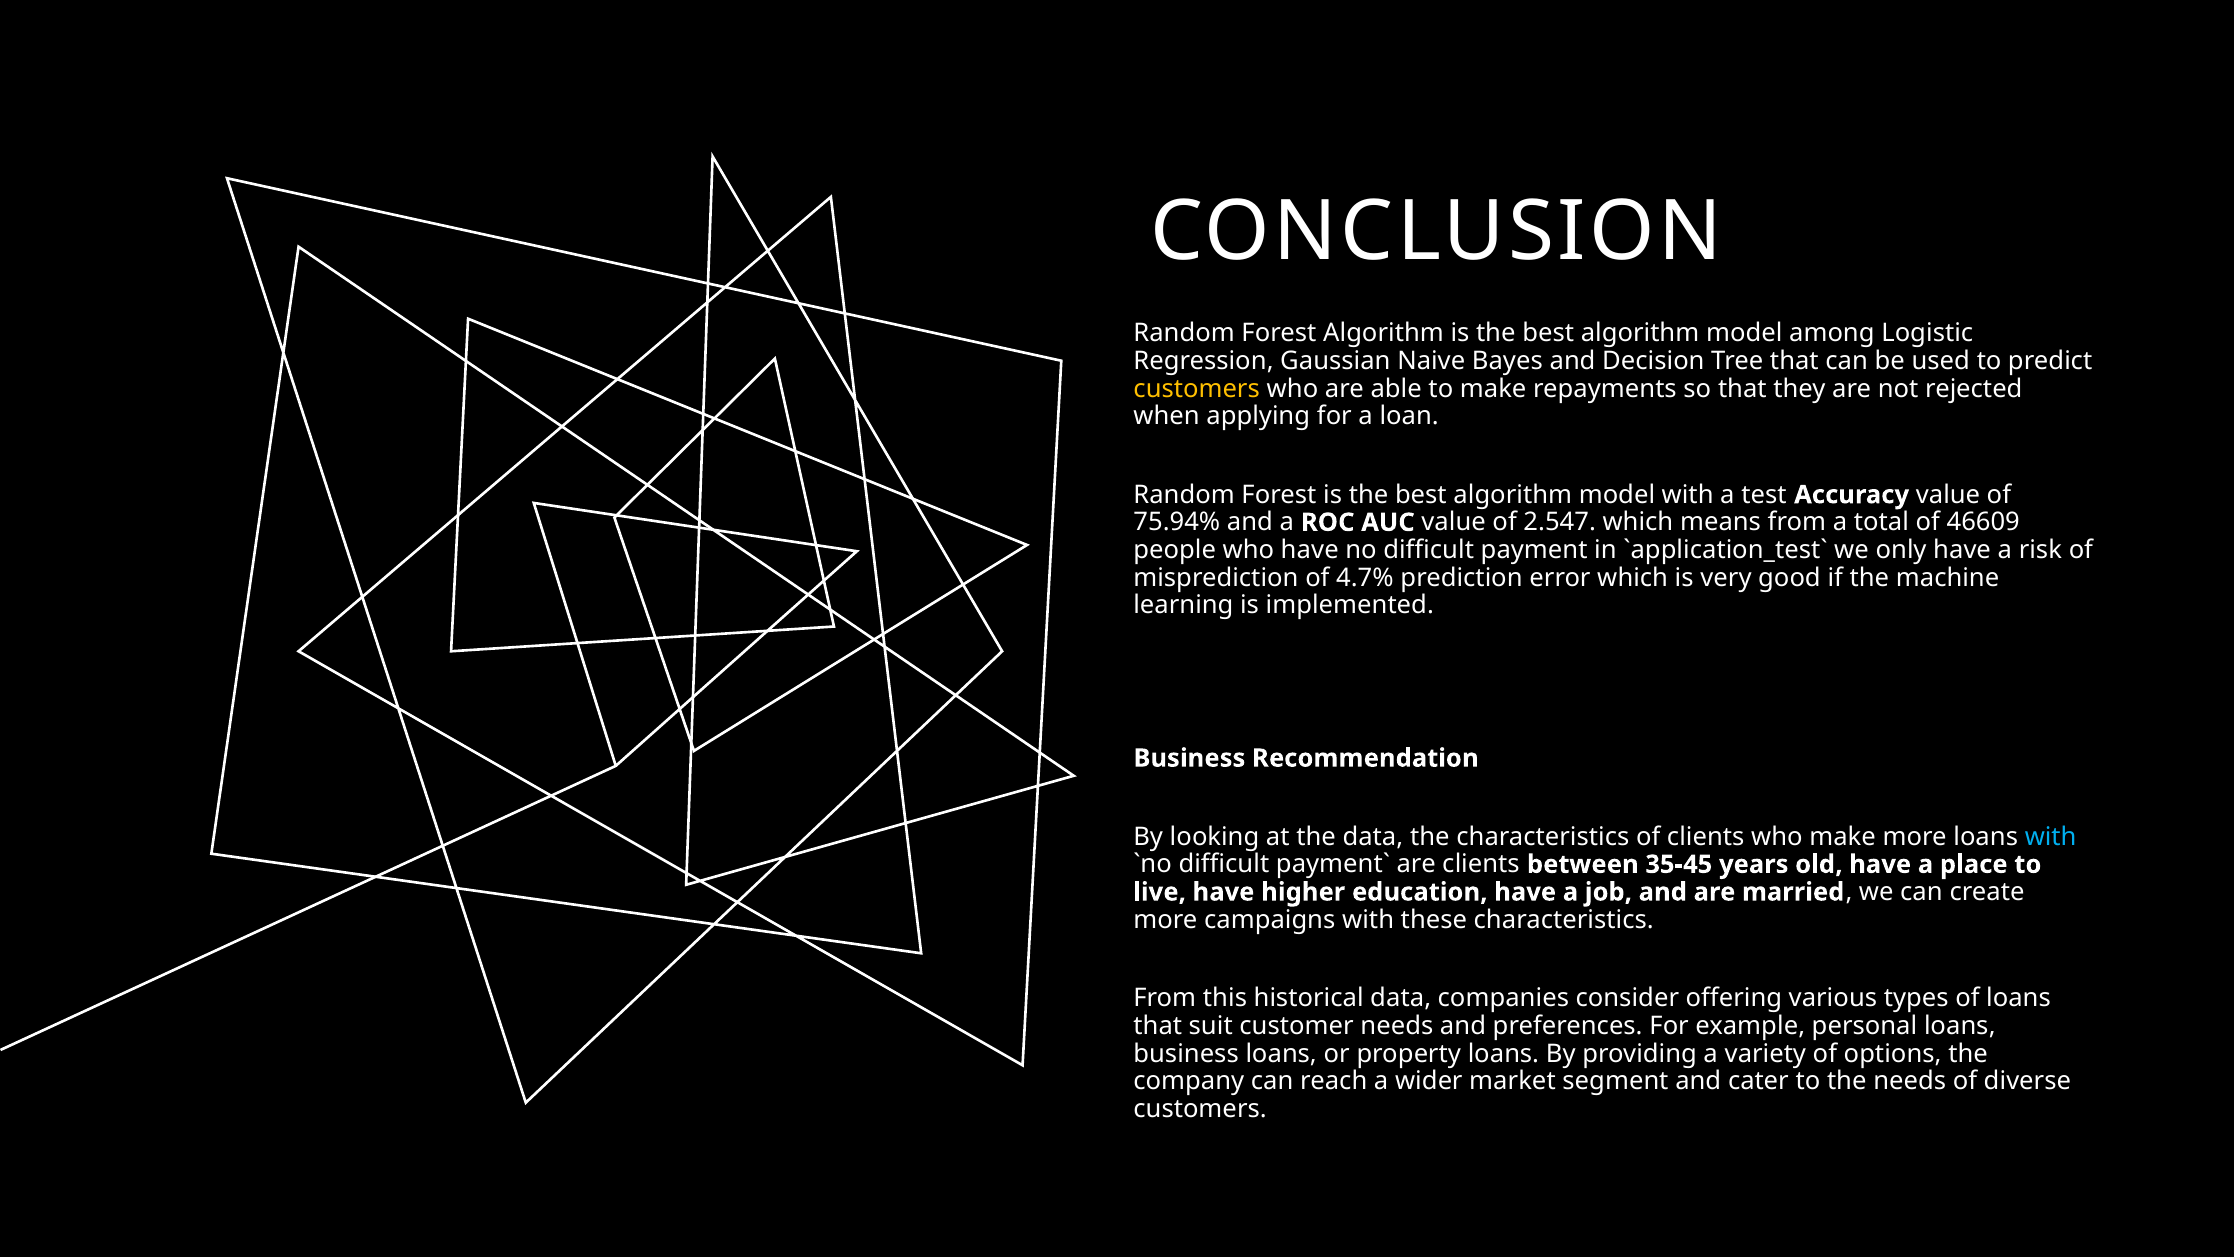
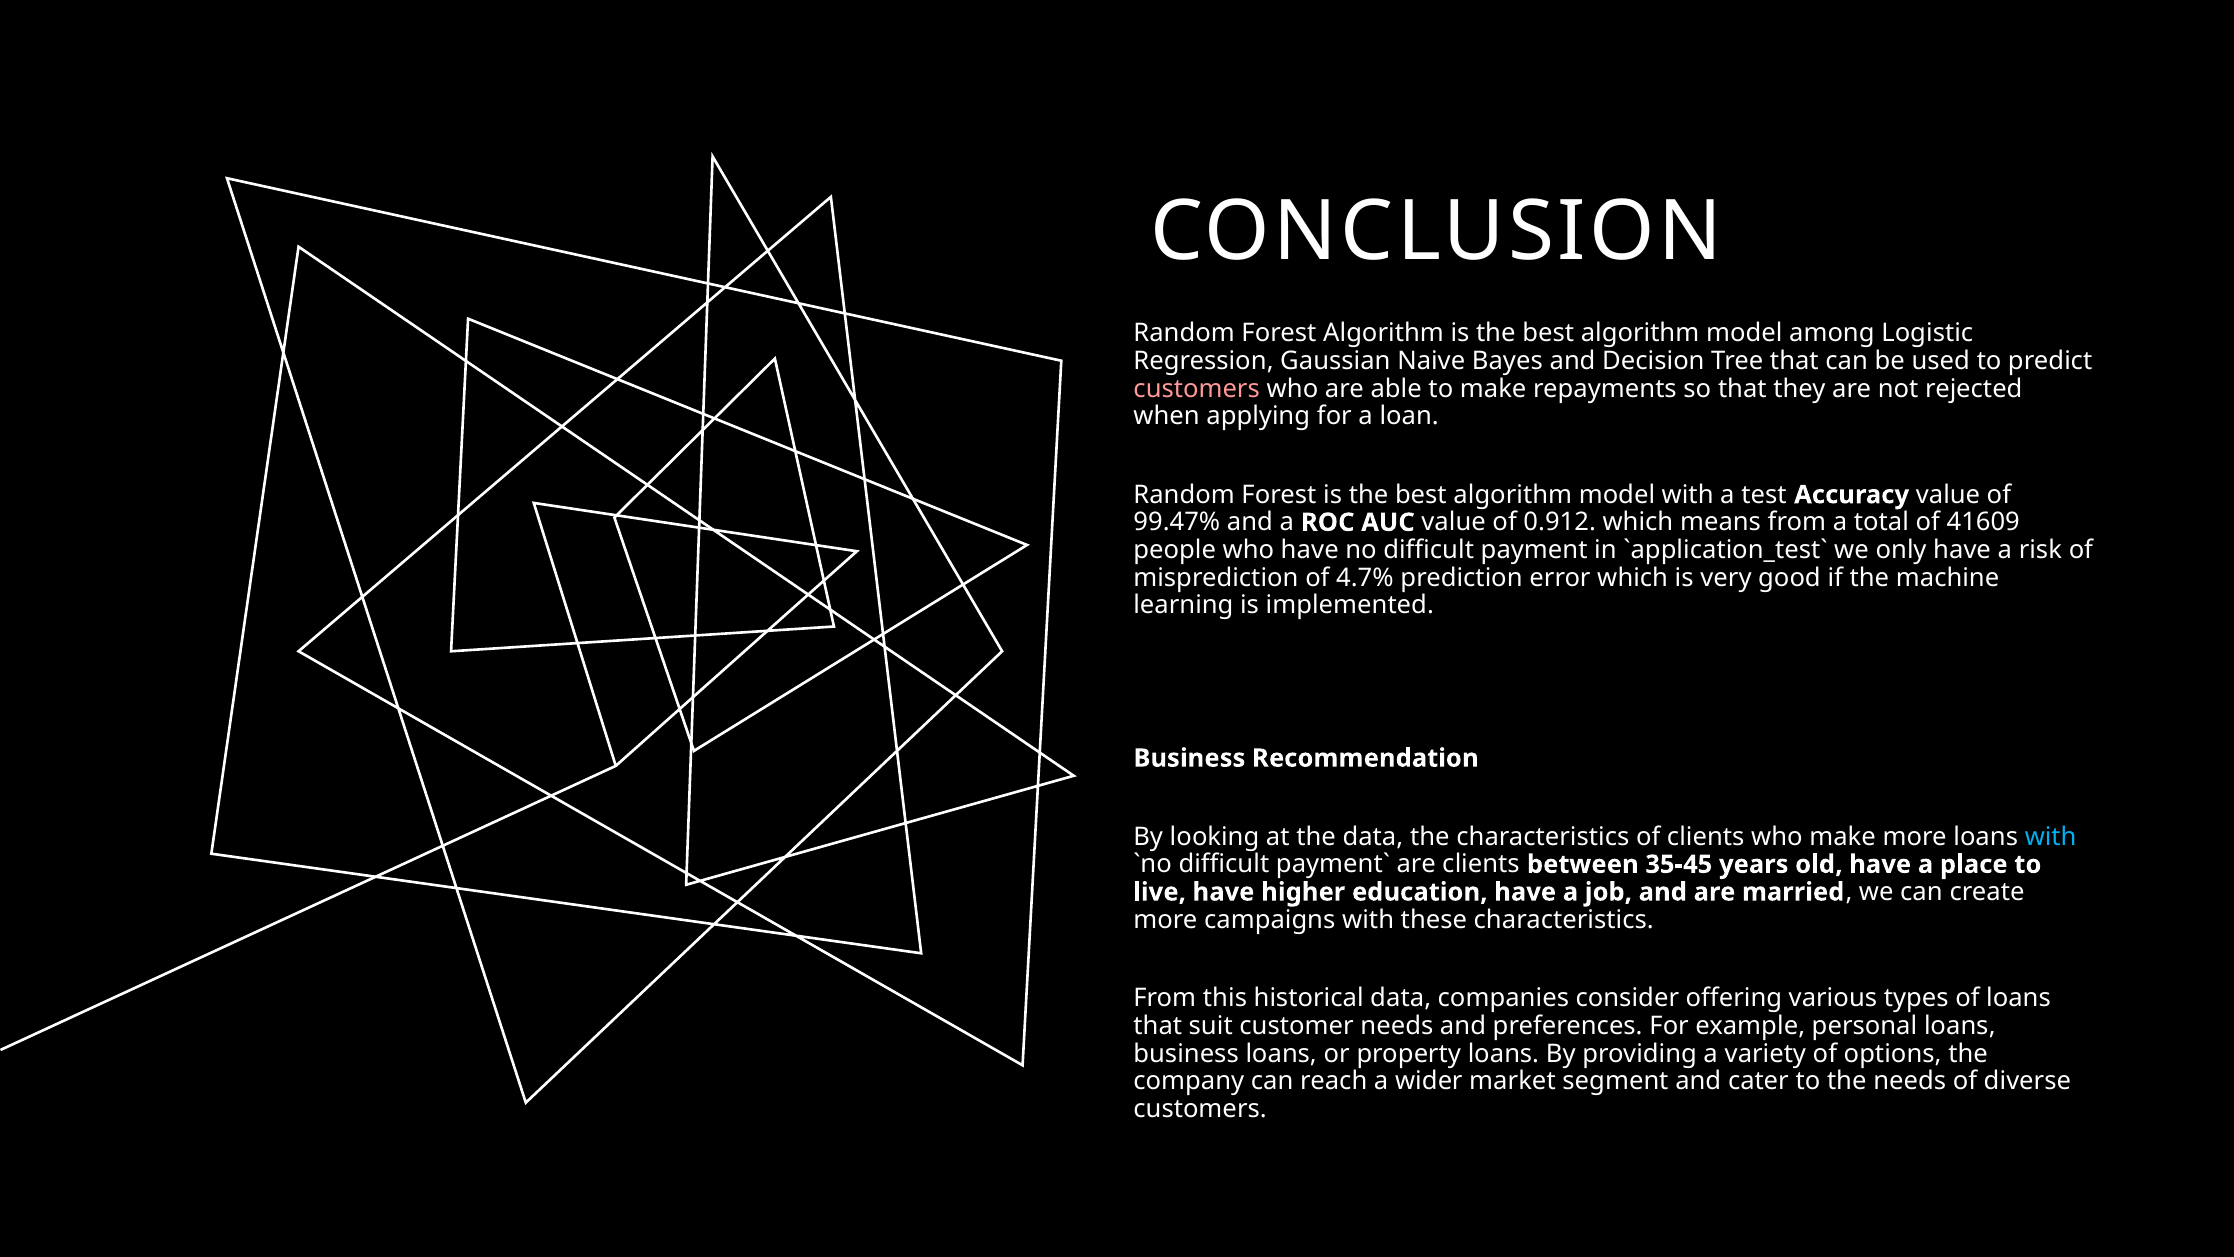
customers at (1197, 388) colour: yellow -> pink
75.94%: 75.94% -> 99.47%
2.547: 2.547 -> 0.912
46609: 46609 -> 41609
